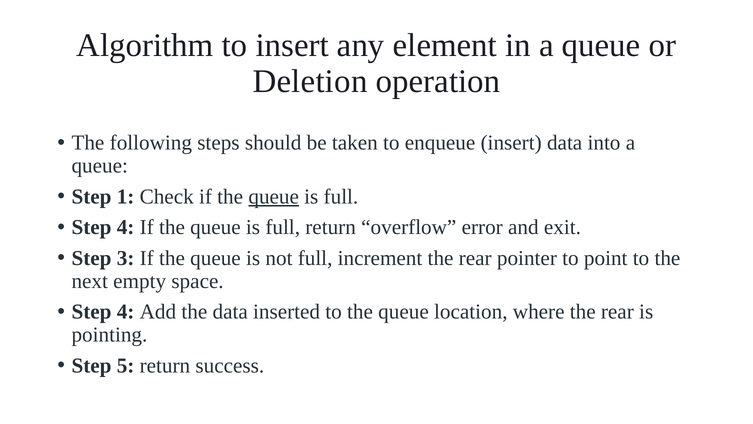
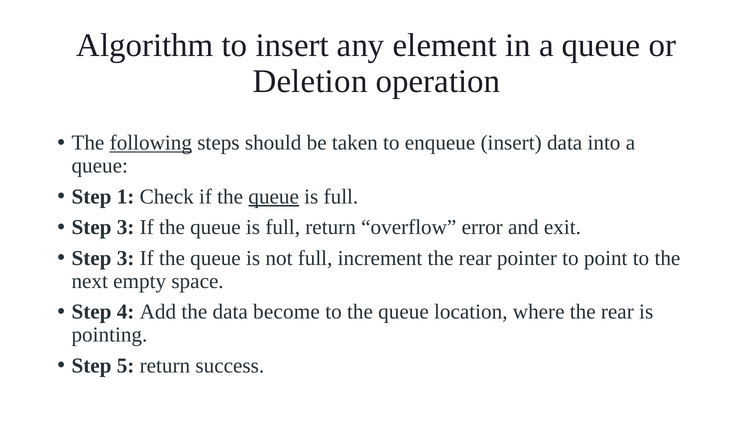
following underline: none -> present
4 at (126, 227): 4 -> 3
inserted: inserted -> become
